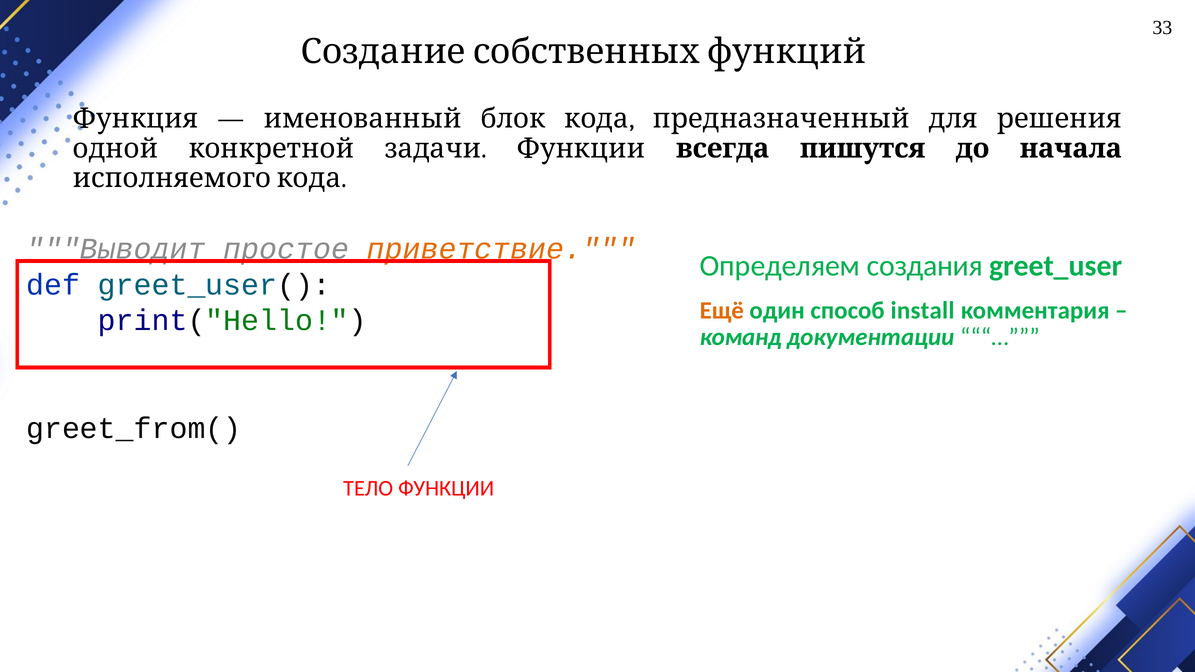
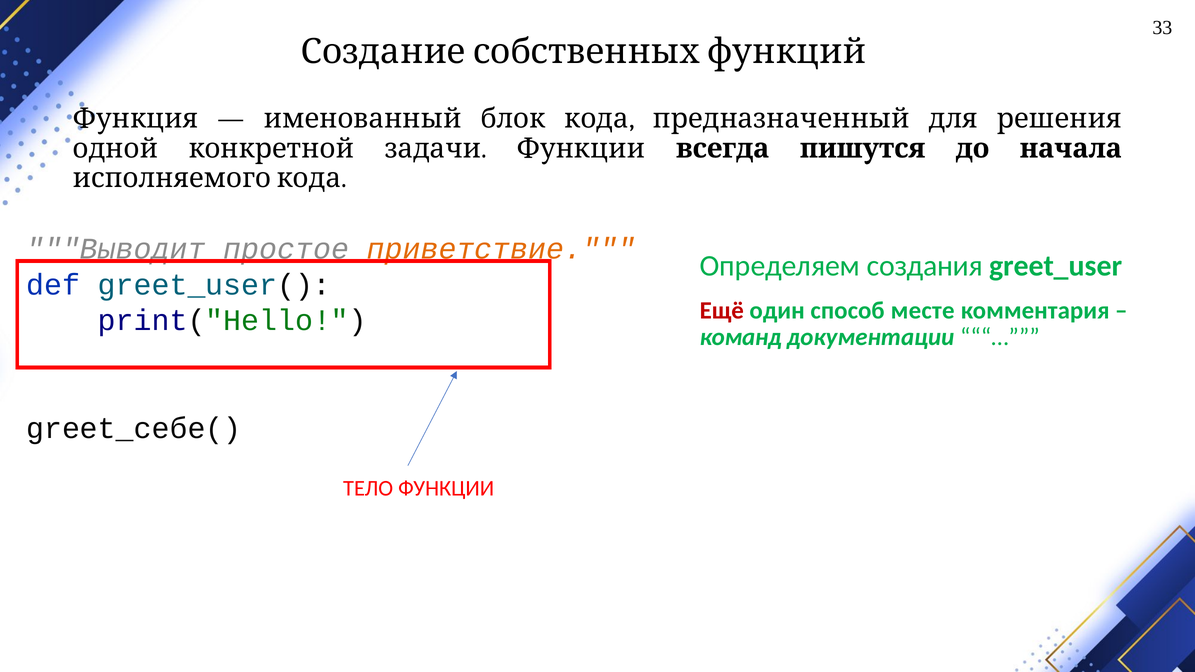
Ещё colour: orange -> red
install: install -> месте
greet_from(: greet_from( -> greet_себе(
